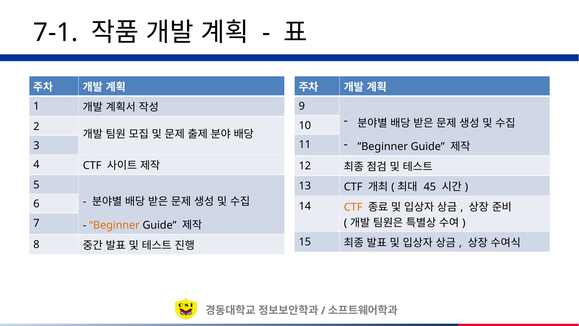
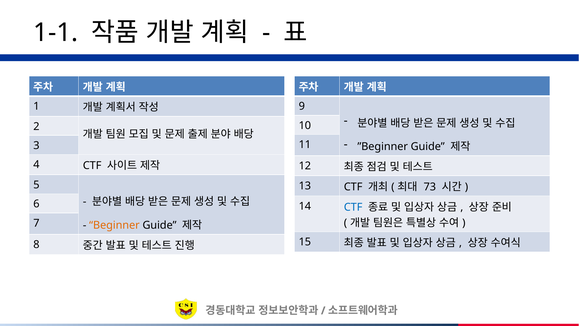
7-1: 7-1 -> 1-1
45: 45 -> 73
CTF at (353, 207) colour: orange -> blue
